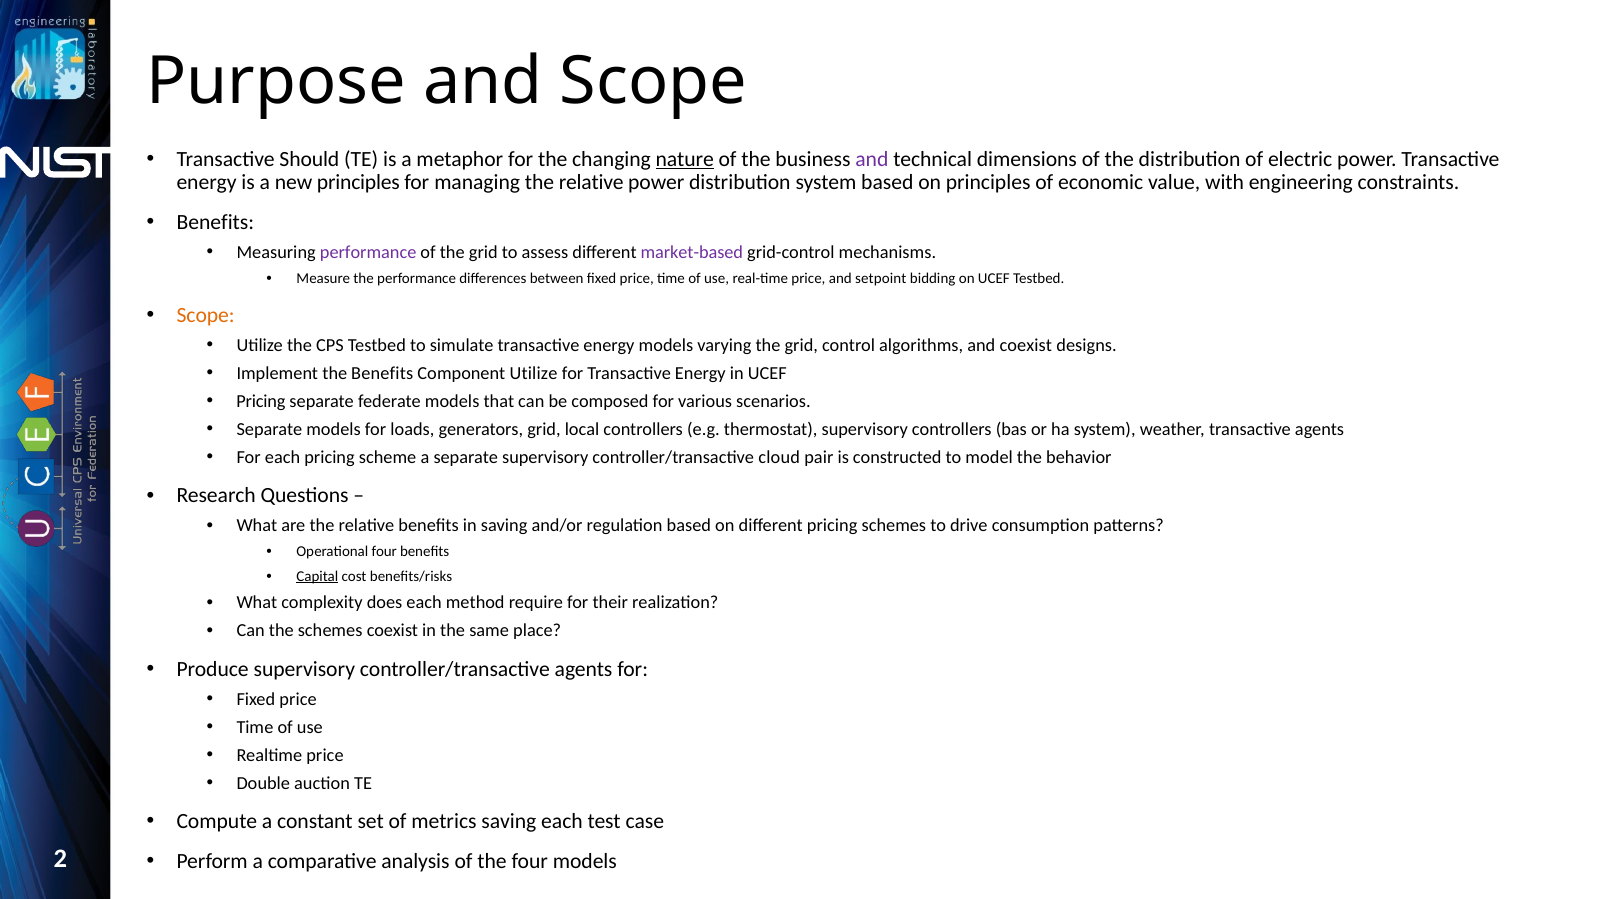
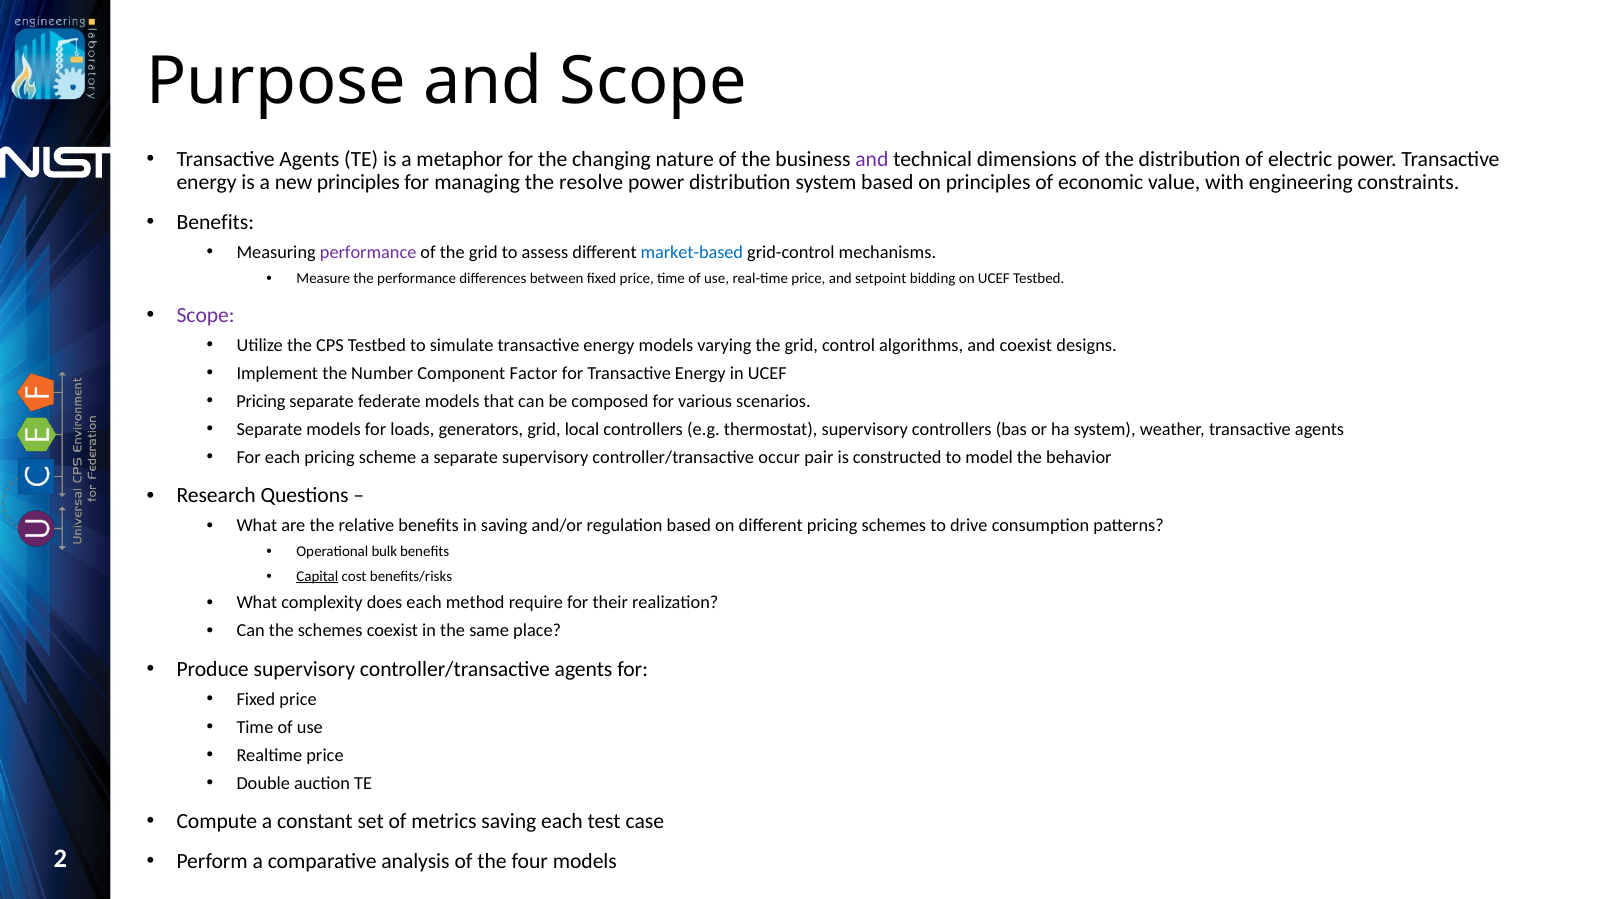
Should at (309, 159): Should -> Agents
nature underline: present -> none
managing the relative: relative -> resolve
market-based colour: purple -> blue
Scope at (206, 315) colour: orange -> purple
the Benefits: Benefits -> Number
Component Utilize: Utilize -> Factor
cloud: cloud -> occur
Operational four: four -> bulk
